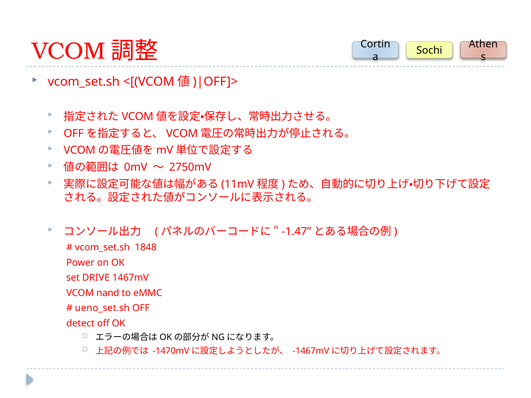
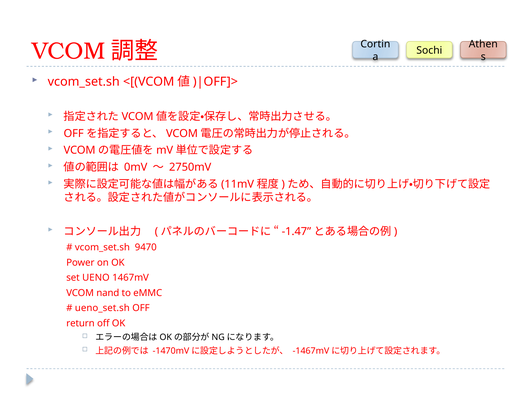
1848: 1848 -> 9470
DRIVE: DRIVE -> UENO
detect: detect -> return
